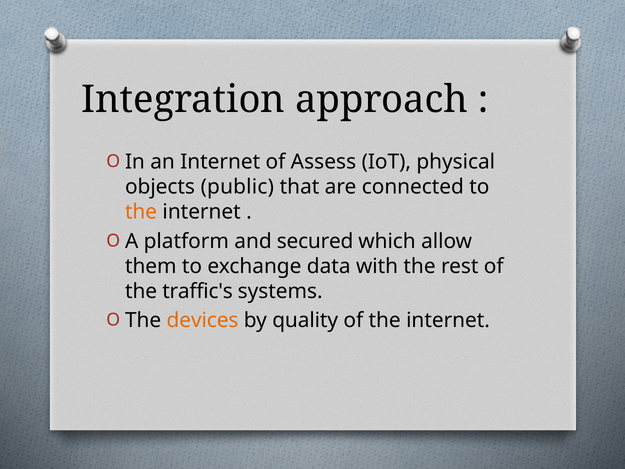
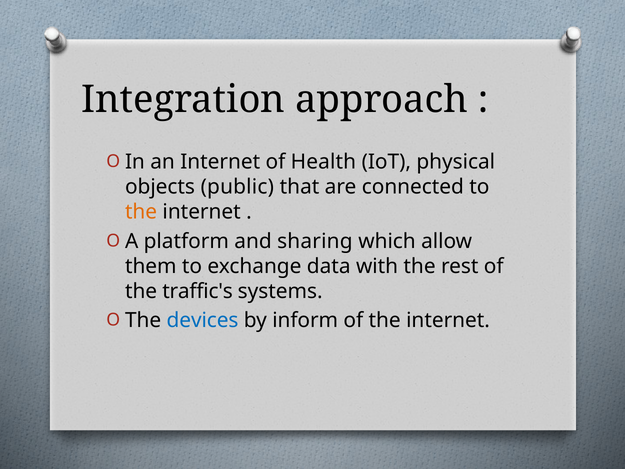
Assess: Assess -> Health
secured: secured -> sharing
devices colour: orange -> blue
quality: quality -> inform
